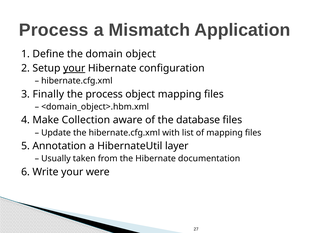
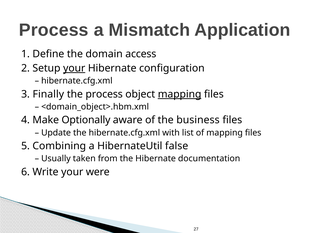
domain object: object -> access
mapping at (180, 94) underline: none -> present
Collection: Collection -> Optionally
database: database -> business
Annotation: Annotation -> Combining
layer: layer -> false
